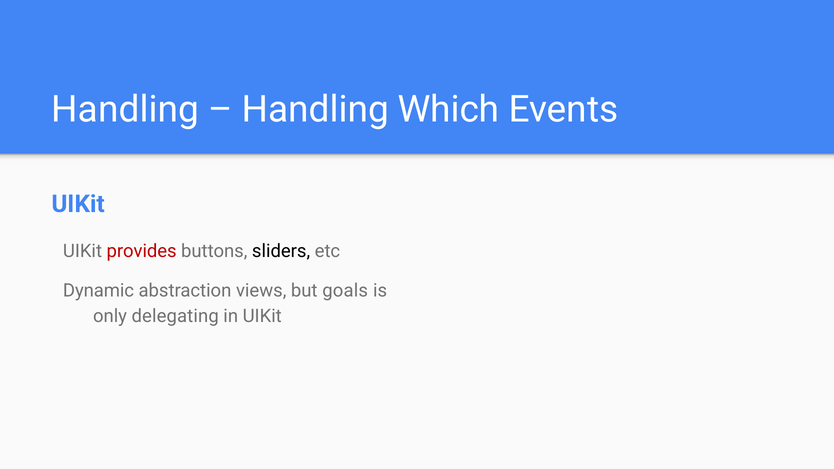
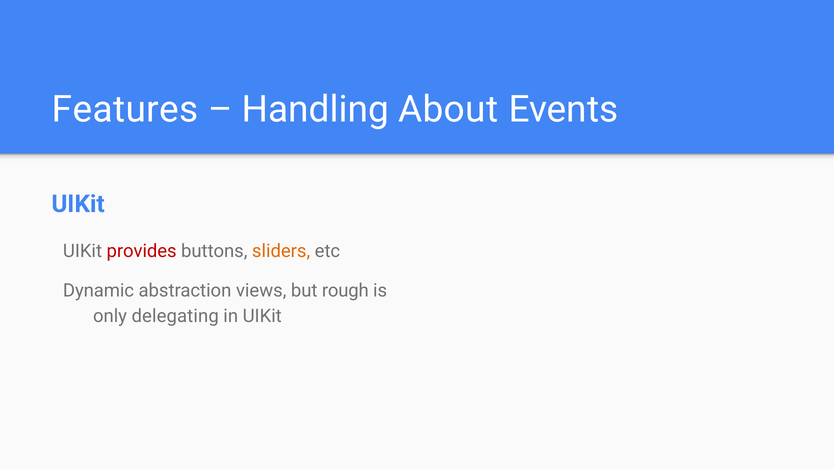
Handling at (125, 109): Handling -> Features
Which: Which -> About
sliders colour: black -> orange
goals: goals -> rough
